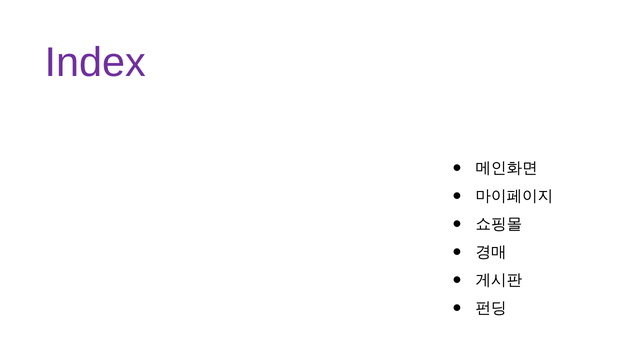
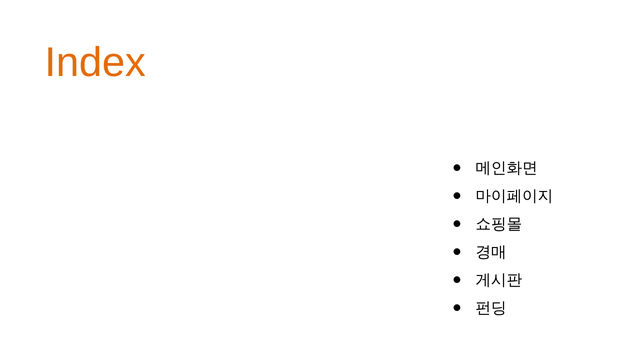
Index colour: purple -> orange
